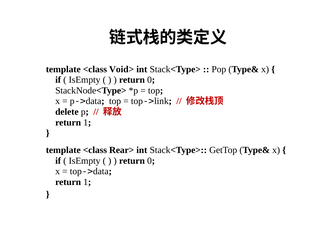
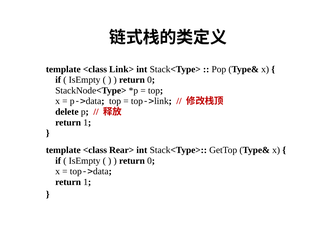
Void>: Void> -> Link>
